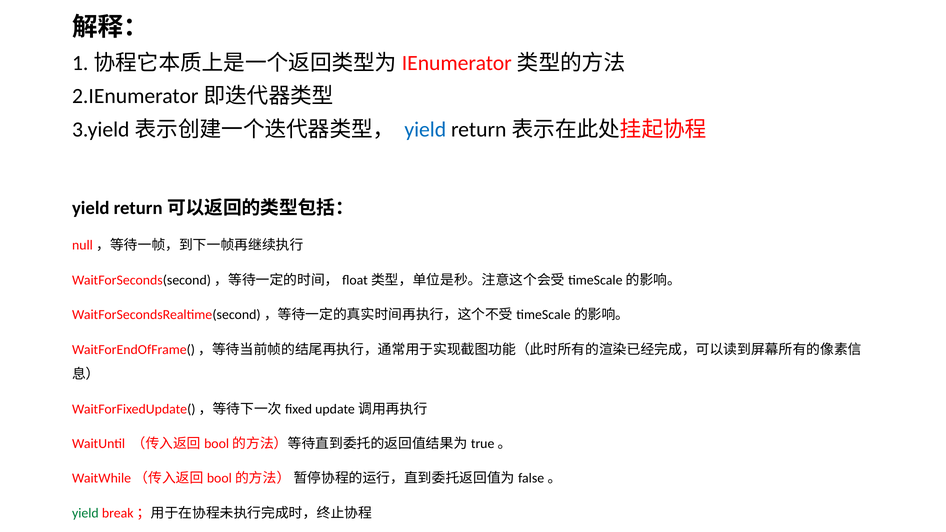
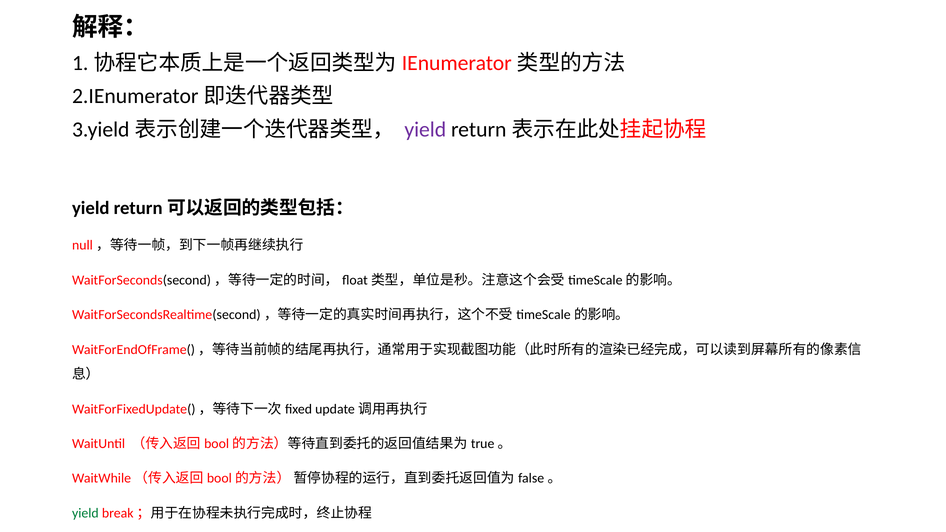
yield at (425, 129) colour: blue -> purple
